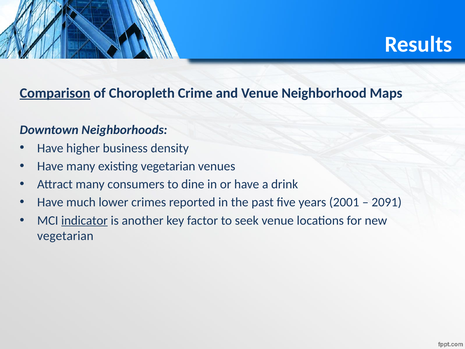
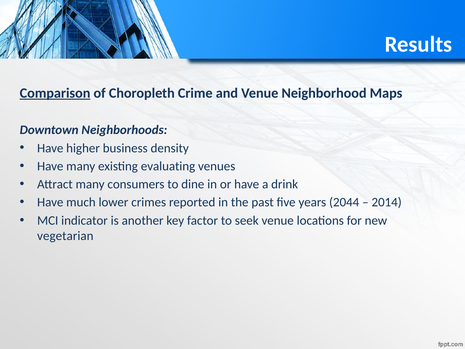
existing vegetarian: vegetarian -> evaluating
2001: 2001 -> 2044
2091: 2091 -> 2014
indicator underline: present -> none
